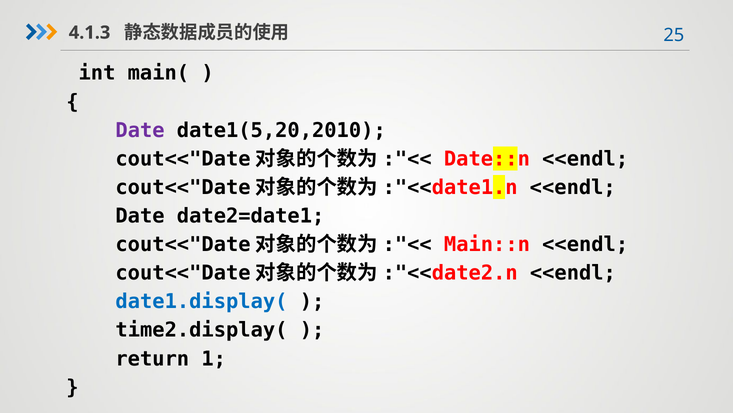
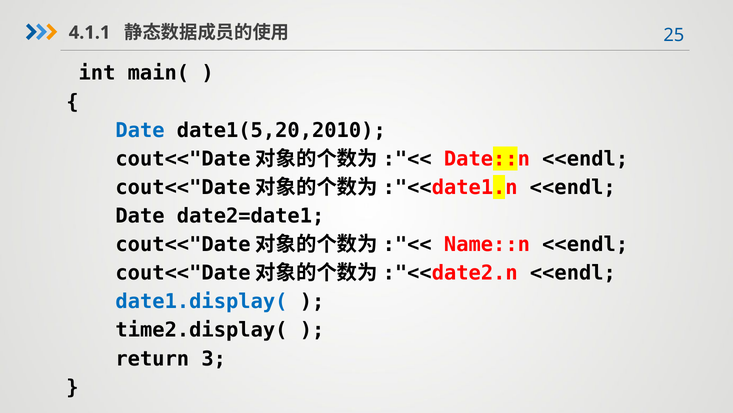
4.1.3: 4.1.3 -> 4.1.1
Date at (140, 130) colour: purple -> blue
Main::n: Main::n -> Name::n
1: 1 -> 3
